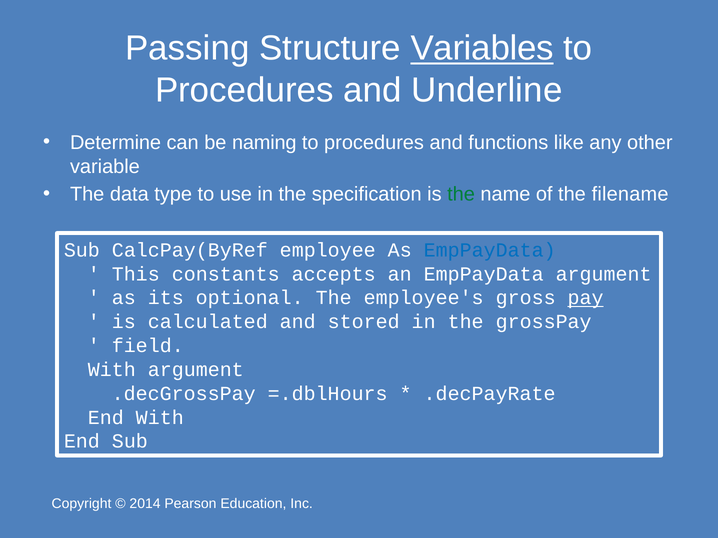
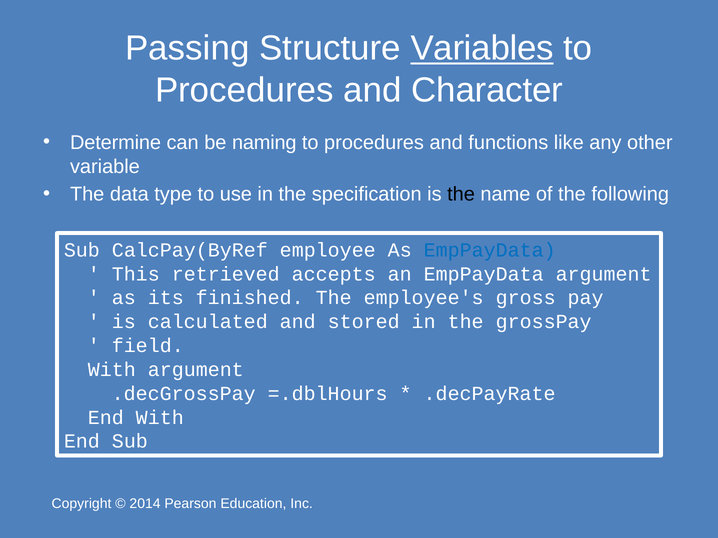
Underline: Underline -> Character
the at (461, 195) colour: green -> black
filename: filename -> following
constants: constants -> retrieved
optional: optional -> finished
pay underline: present -> none
